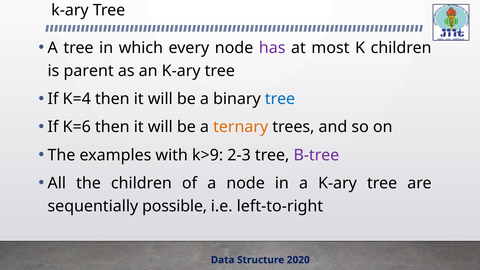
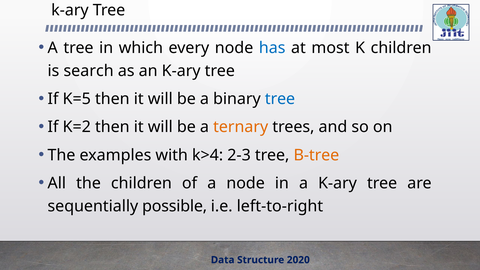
has colour: purple -> blue
parent: parent -> search
K=4: K=4 -> K=5
K=6: K=6 -> K=2
k>9: k>9 -> k>4
B-tree colour: purple -> orange
